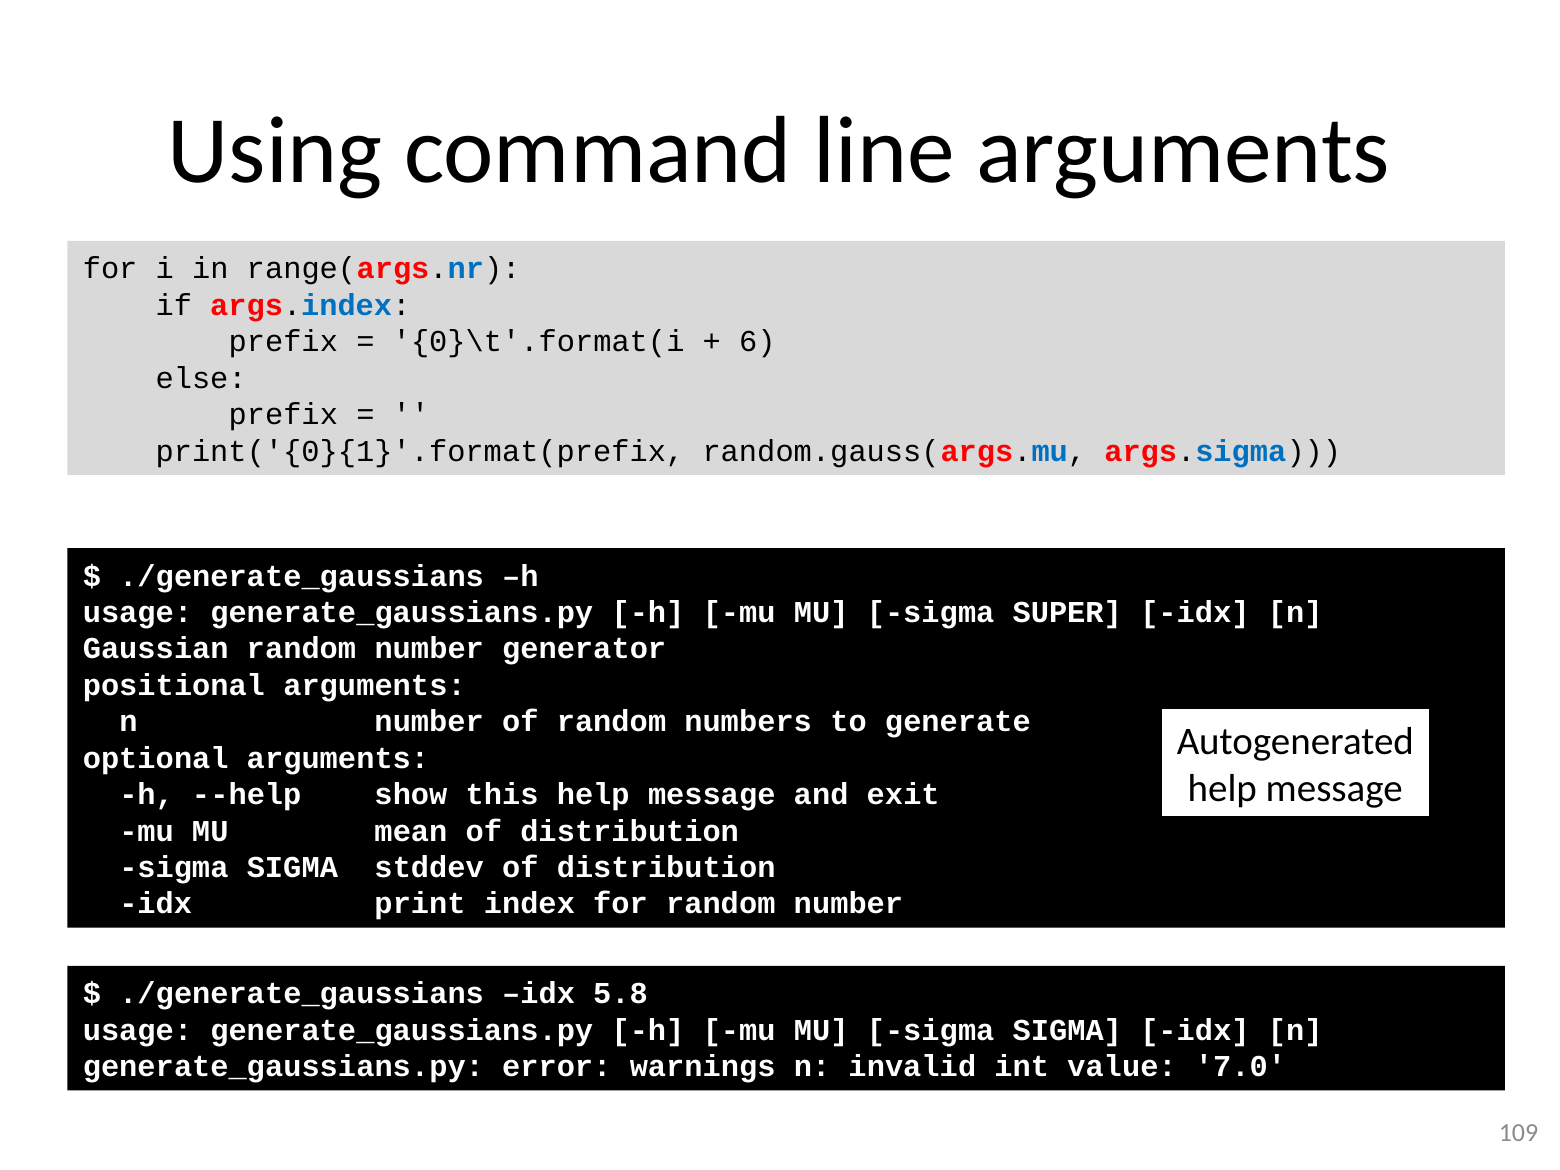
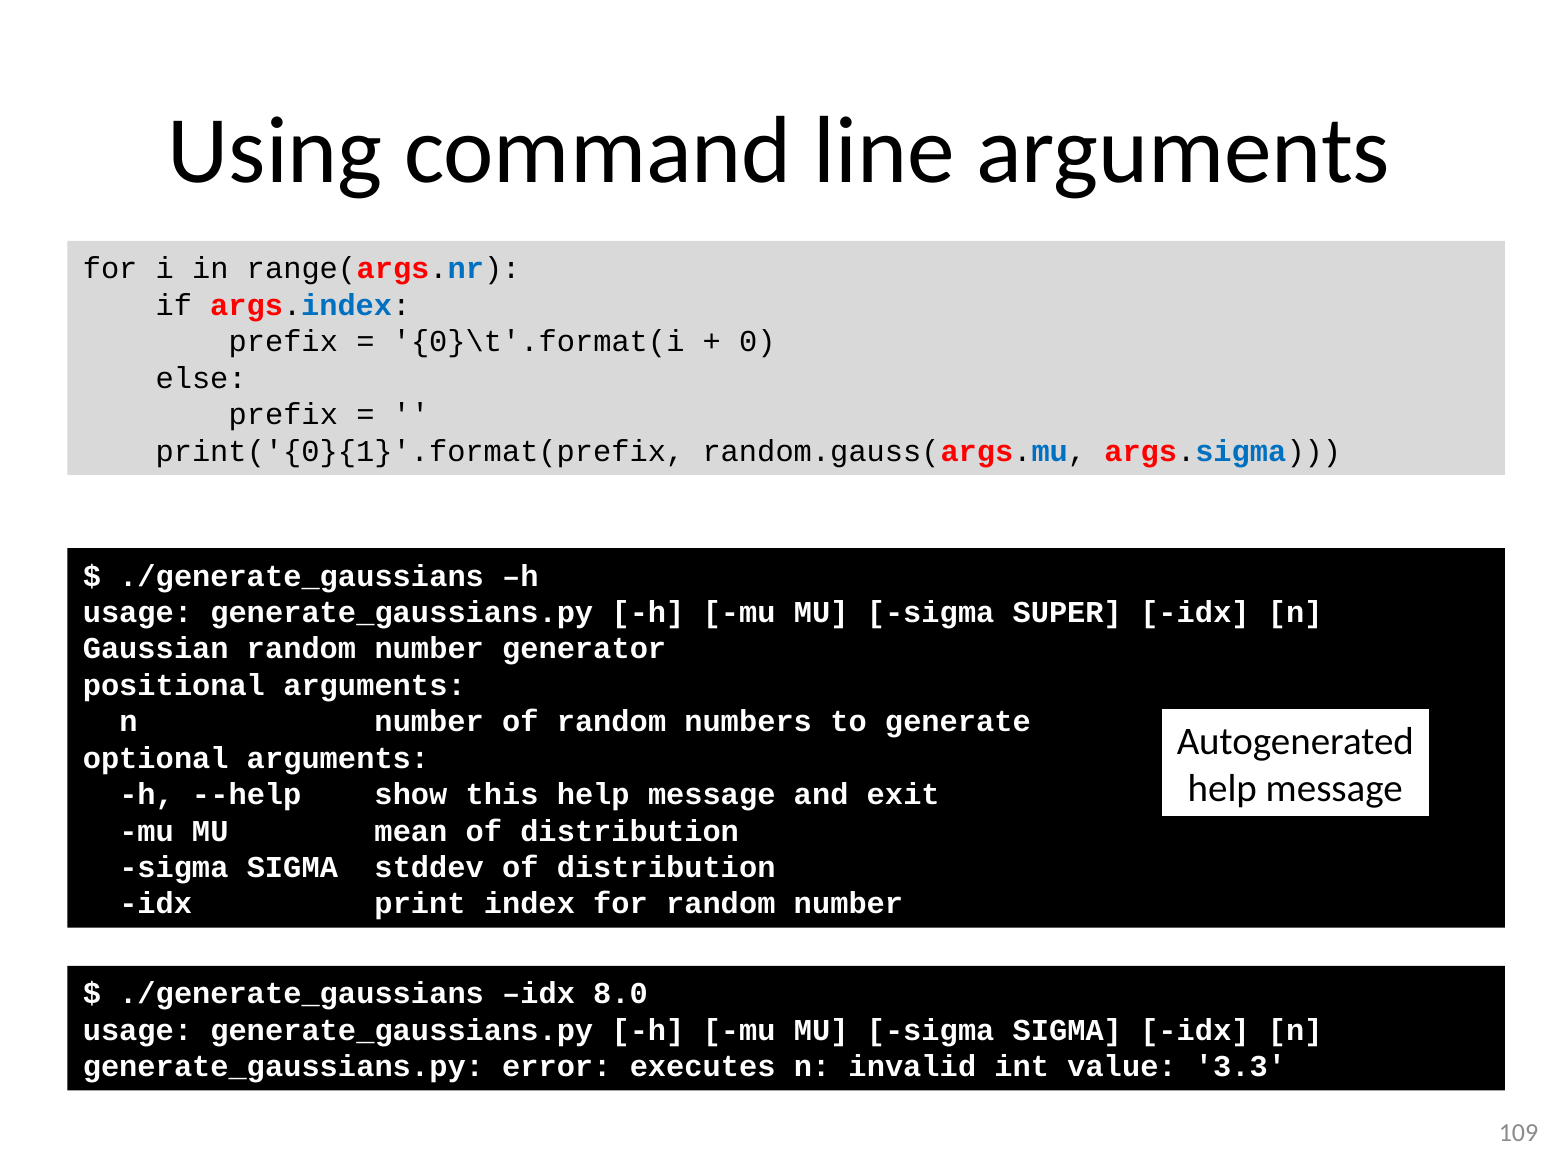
6: 6 -> 0
5.8: 5.8 -> 8.0
warnings: warnings -> executes
7.0: 7.0 -> 3.3
